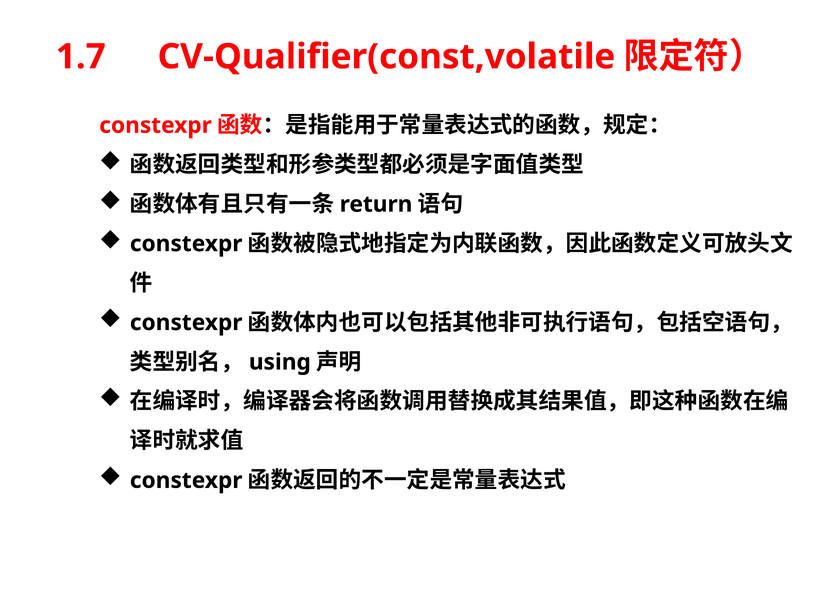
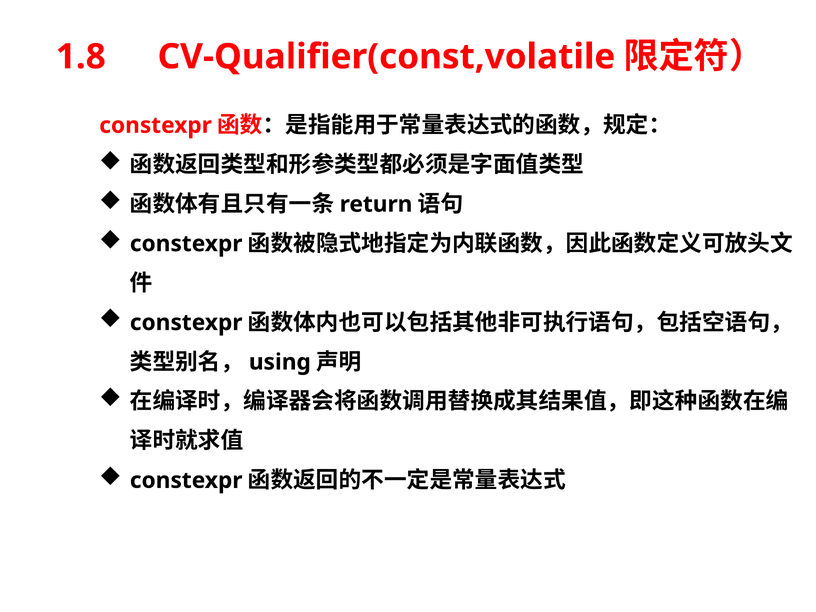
1.7: 1.7 -> 1.8
